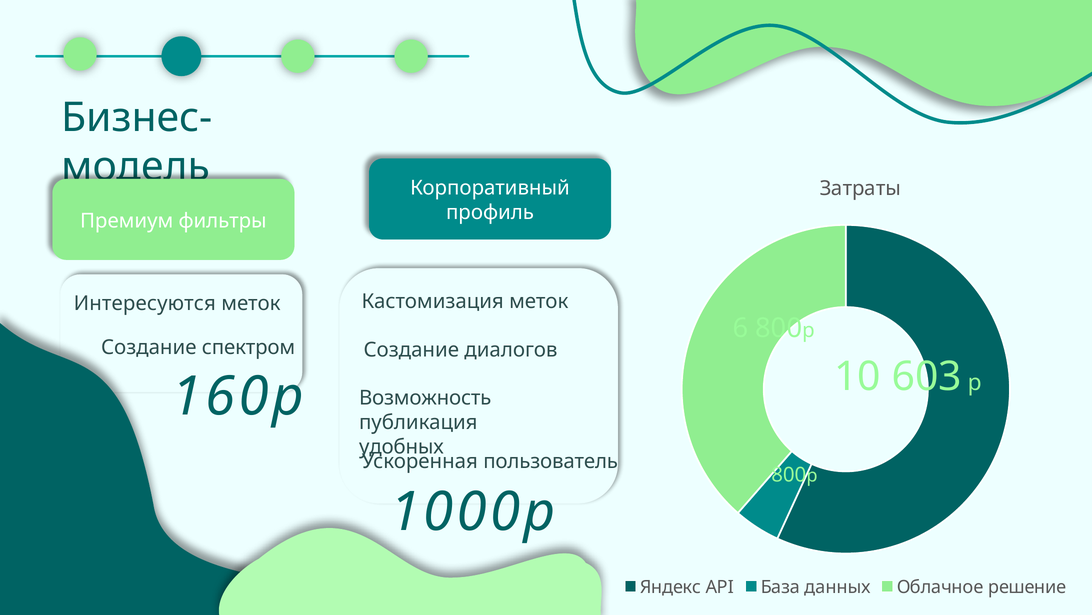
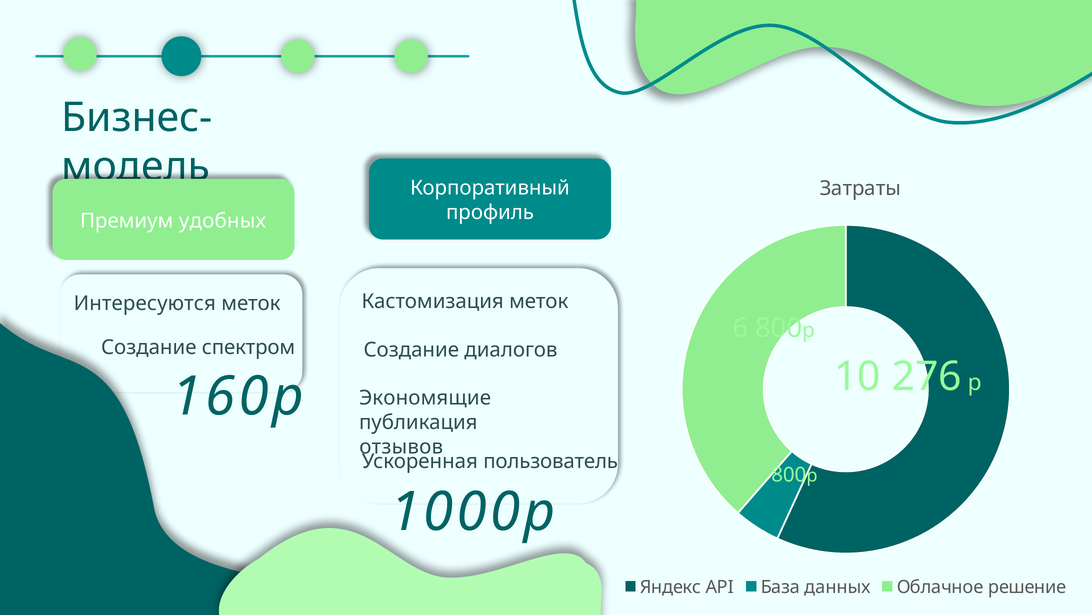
фильтры: фильтры -> удобных
603: 603 -> 276
Возможность: Возможность -> Экономящие
удобных: удобных -> отзывов
